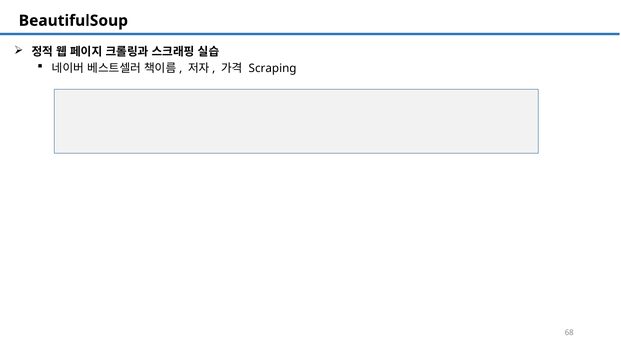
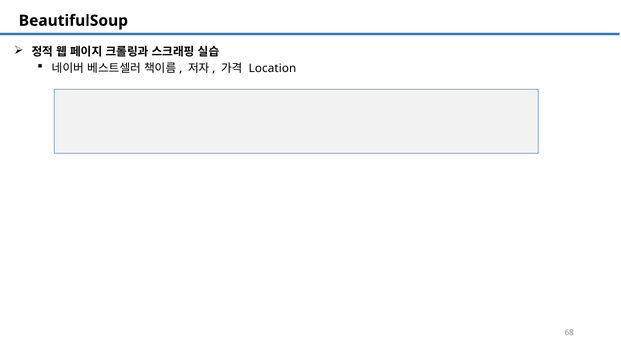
Scraping: Scraping -> Location
